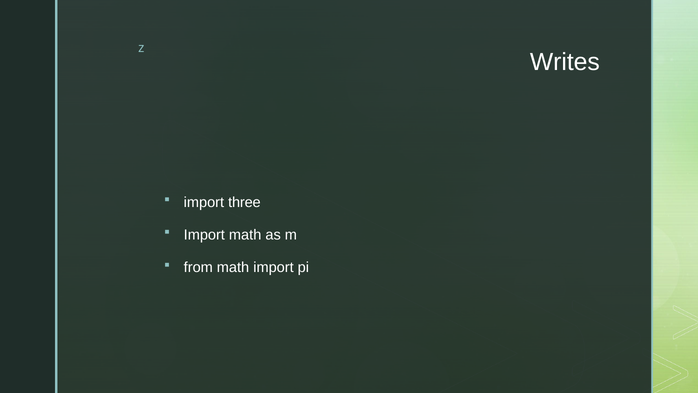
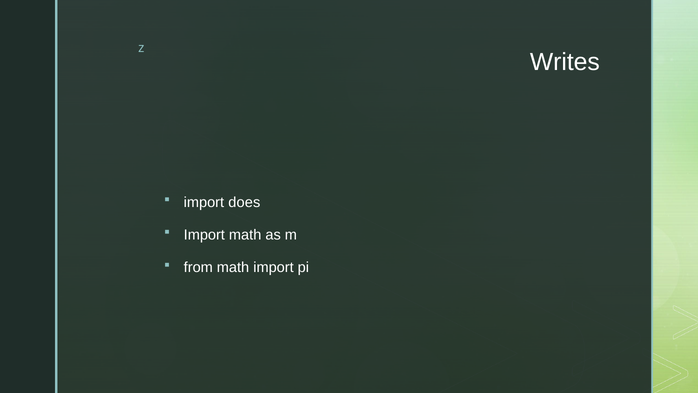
three: three -> does
